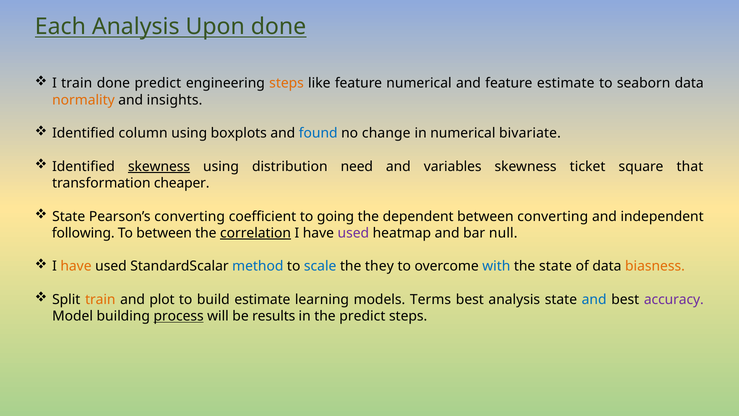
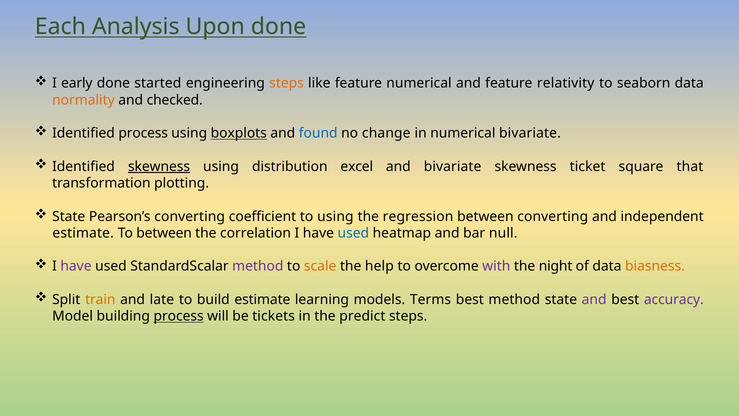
I train: train -> early
done predict: predict -> started
feature estimate: estimate -> relativity
insights: insights -> checked
Identified column: column -> process
boxplots underline: none -> present
need: need -> excel
and variables: variables -> bivariate
cheaper: cheaper -> plotting
to going: going -> using
dependent: dependent -> regression
following at (83, 233): following -> estimate
correlation underline: present -> none
used at (353, 233) colour: purple -> blue
have at (76, 266) colour: orange -> purple
method at (258, 266) colour: blue -> purple
scale colour: blue -> orange
they: they -> help
with colour: blue -> purple
the state: state -> night
plot: plot -> late
best analysis: analysis -> method
and at (594, 299) colour: blue -> purple
results: results -> tickets
